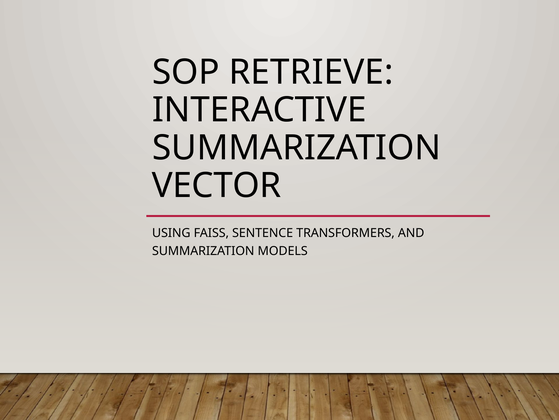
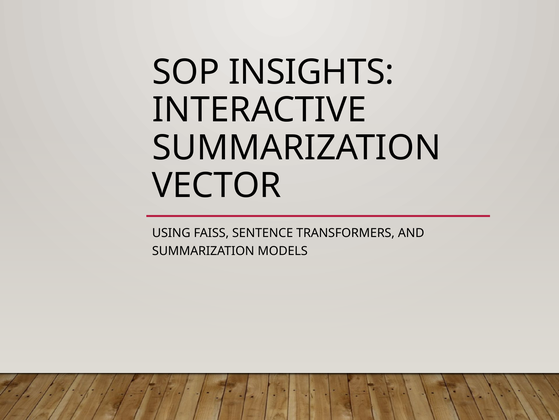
RETRIEVE: RETRIEVE -> INSIGHTS
